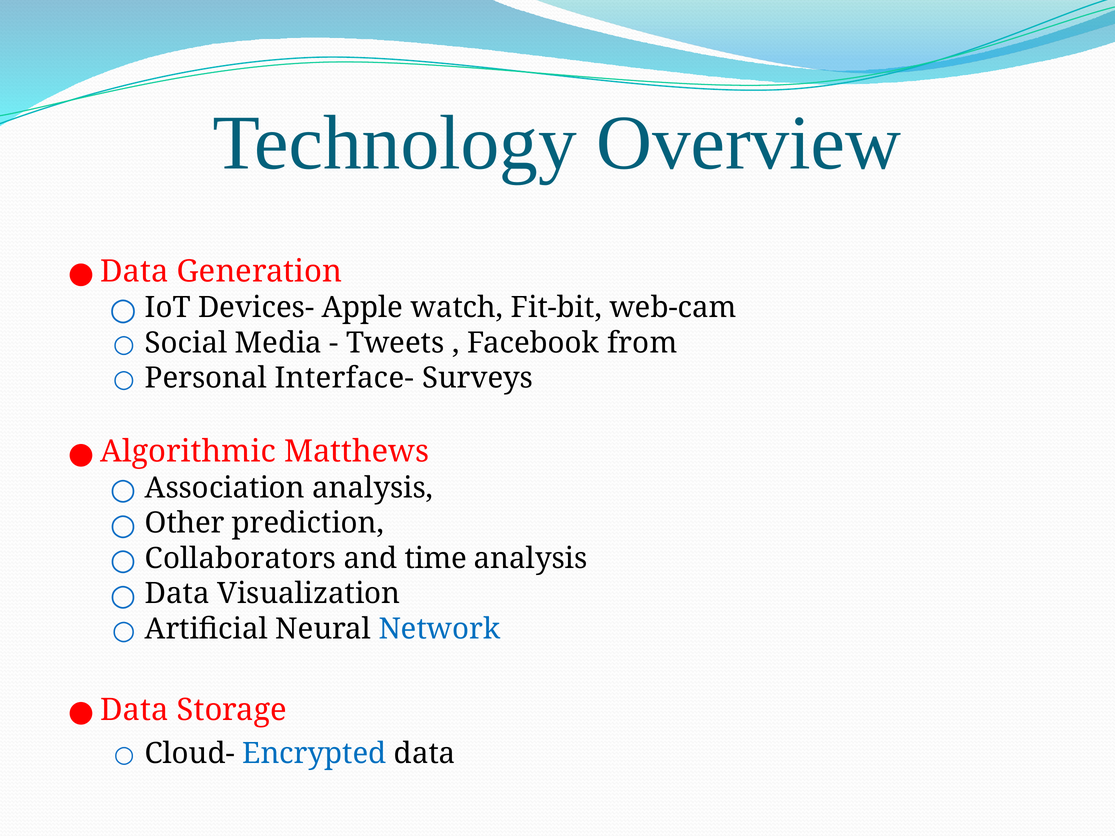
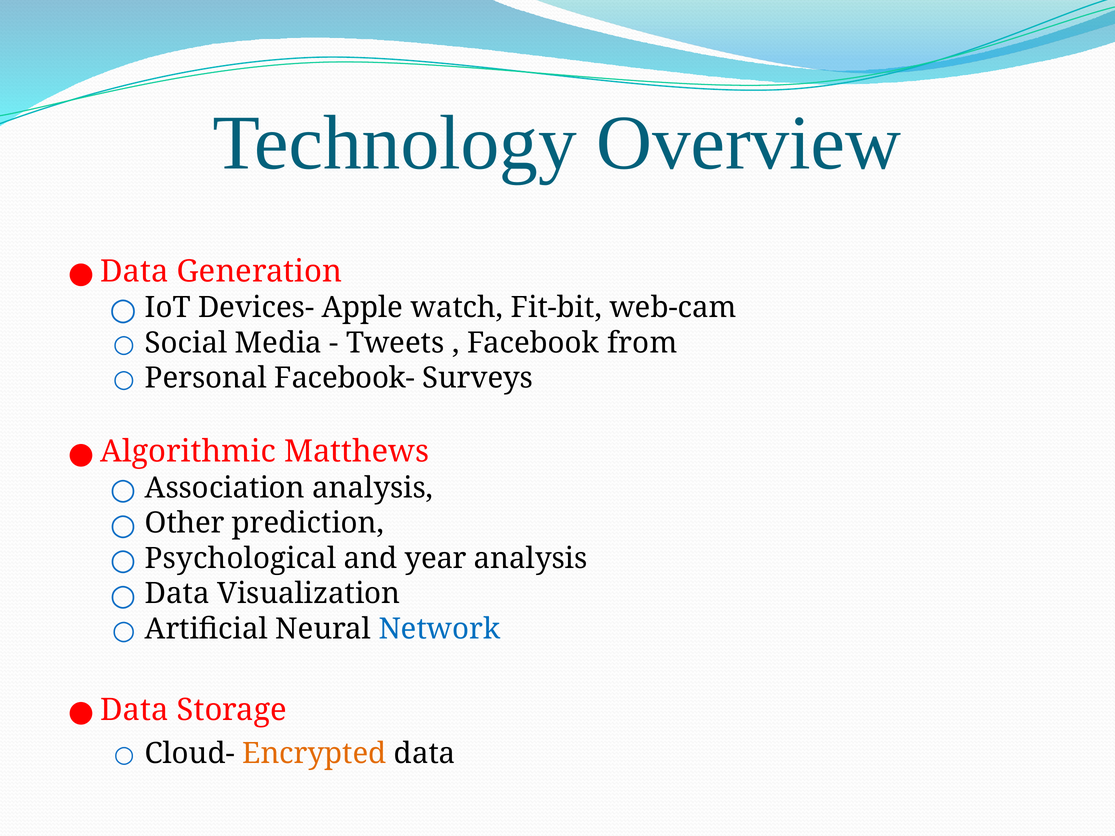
Interface-: Interface- -> Facebook-
Collaborators: Collaborators -> Psychological
time: time -> year
Encrypted colour: blue -> orange
